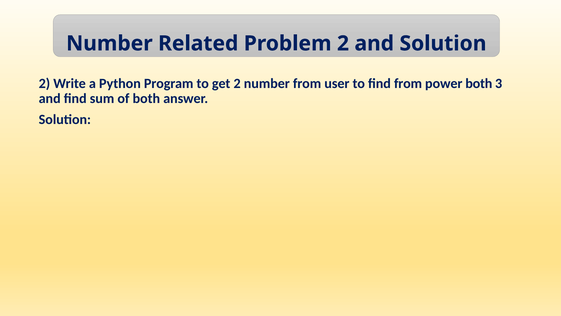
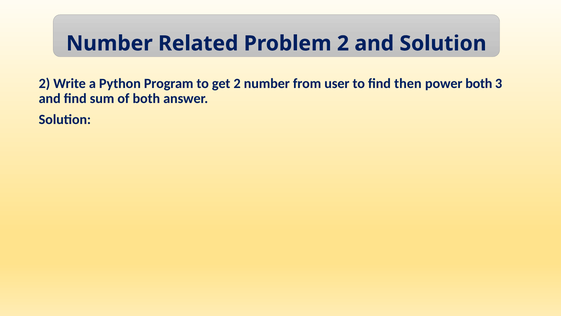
find from: from -> then
